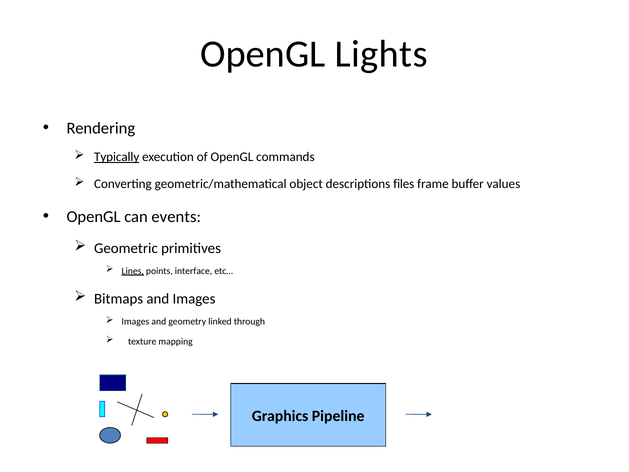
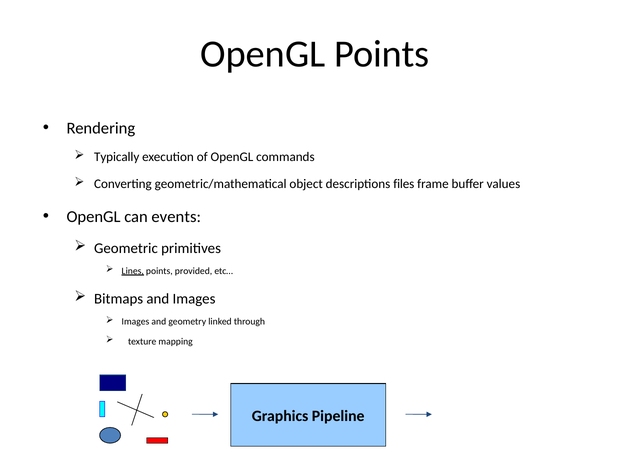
OpenGL Lights: Lights -> Points
Typically underline: present -> none
interface: interface -> provided
